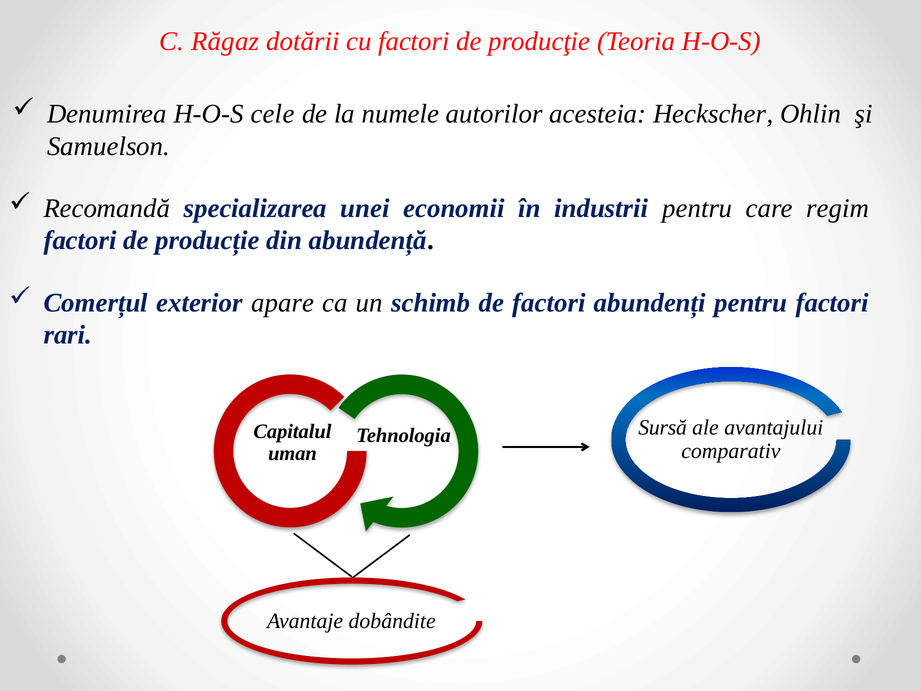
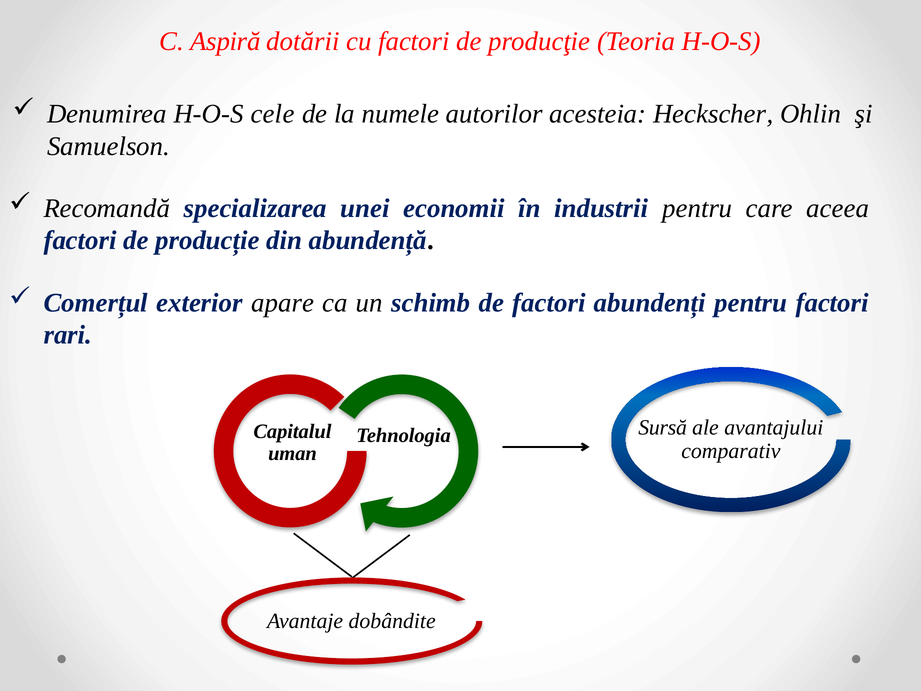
Răgaz: Răgaz -> Aspiră
regim: regim -> aceea
